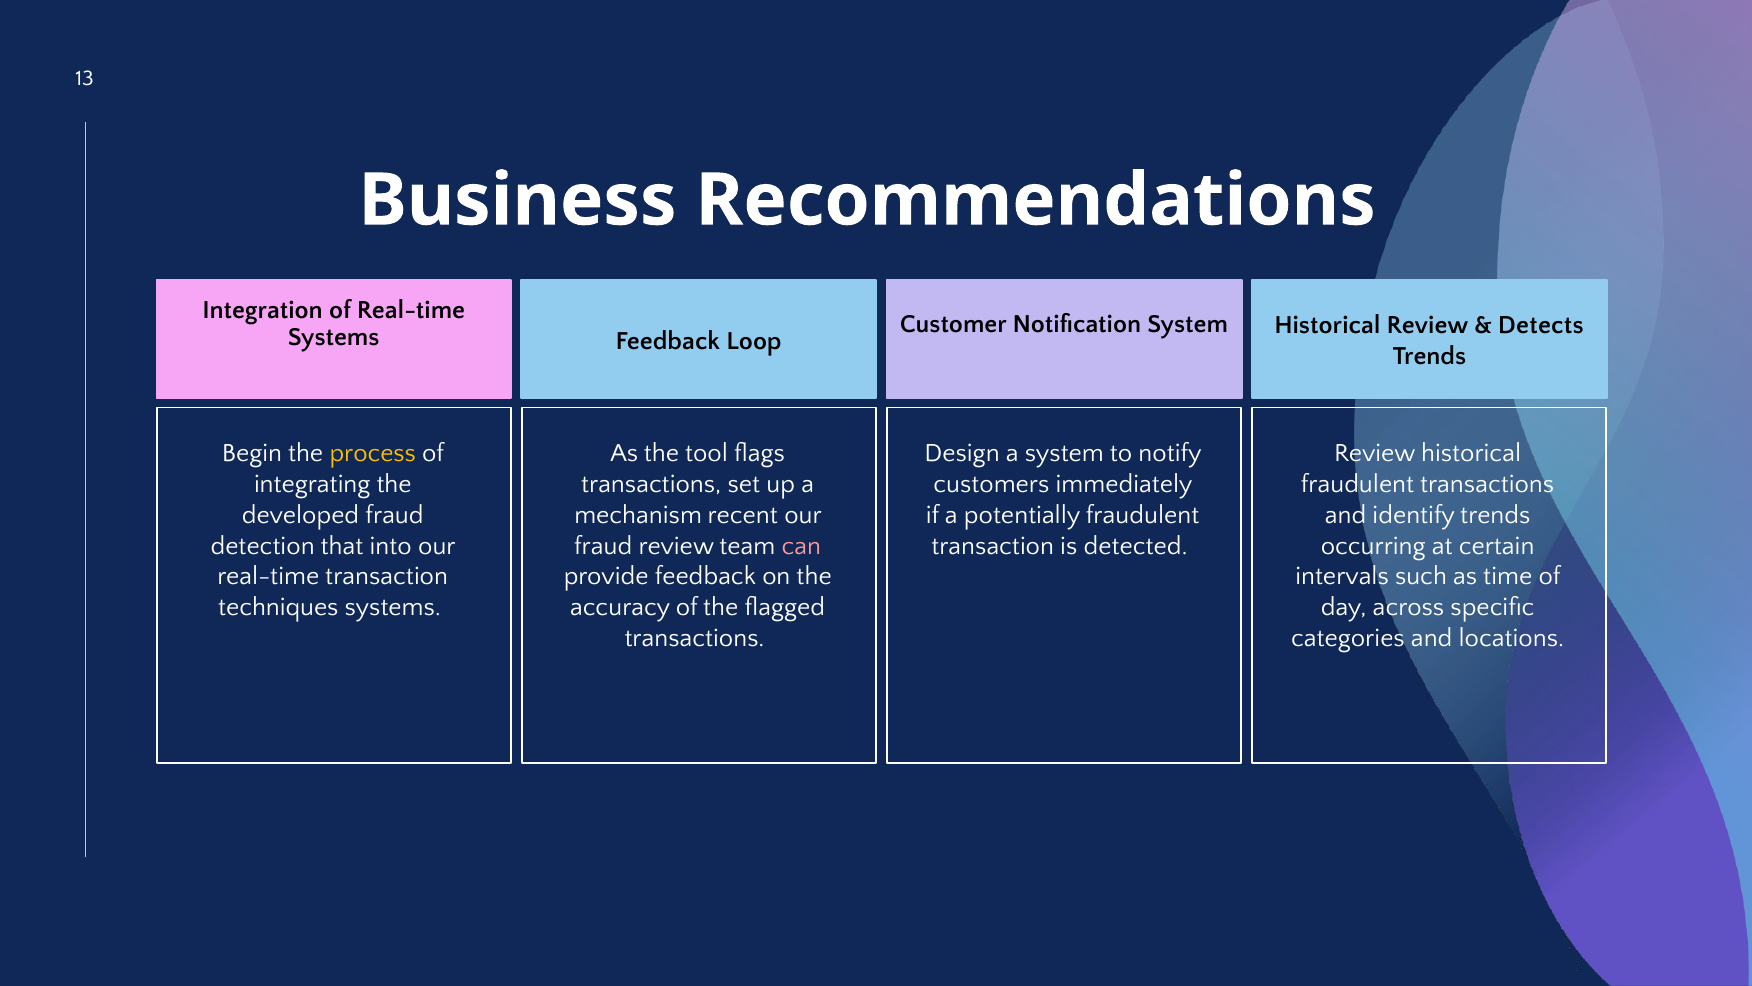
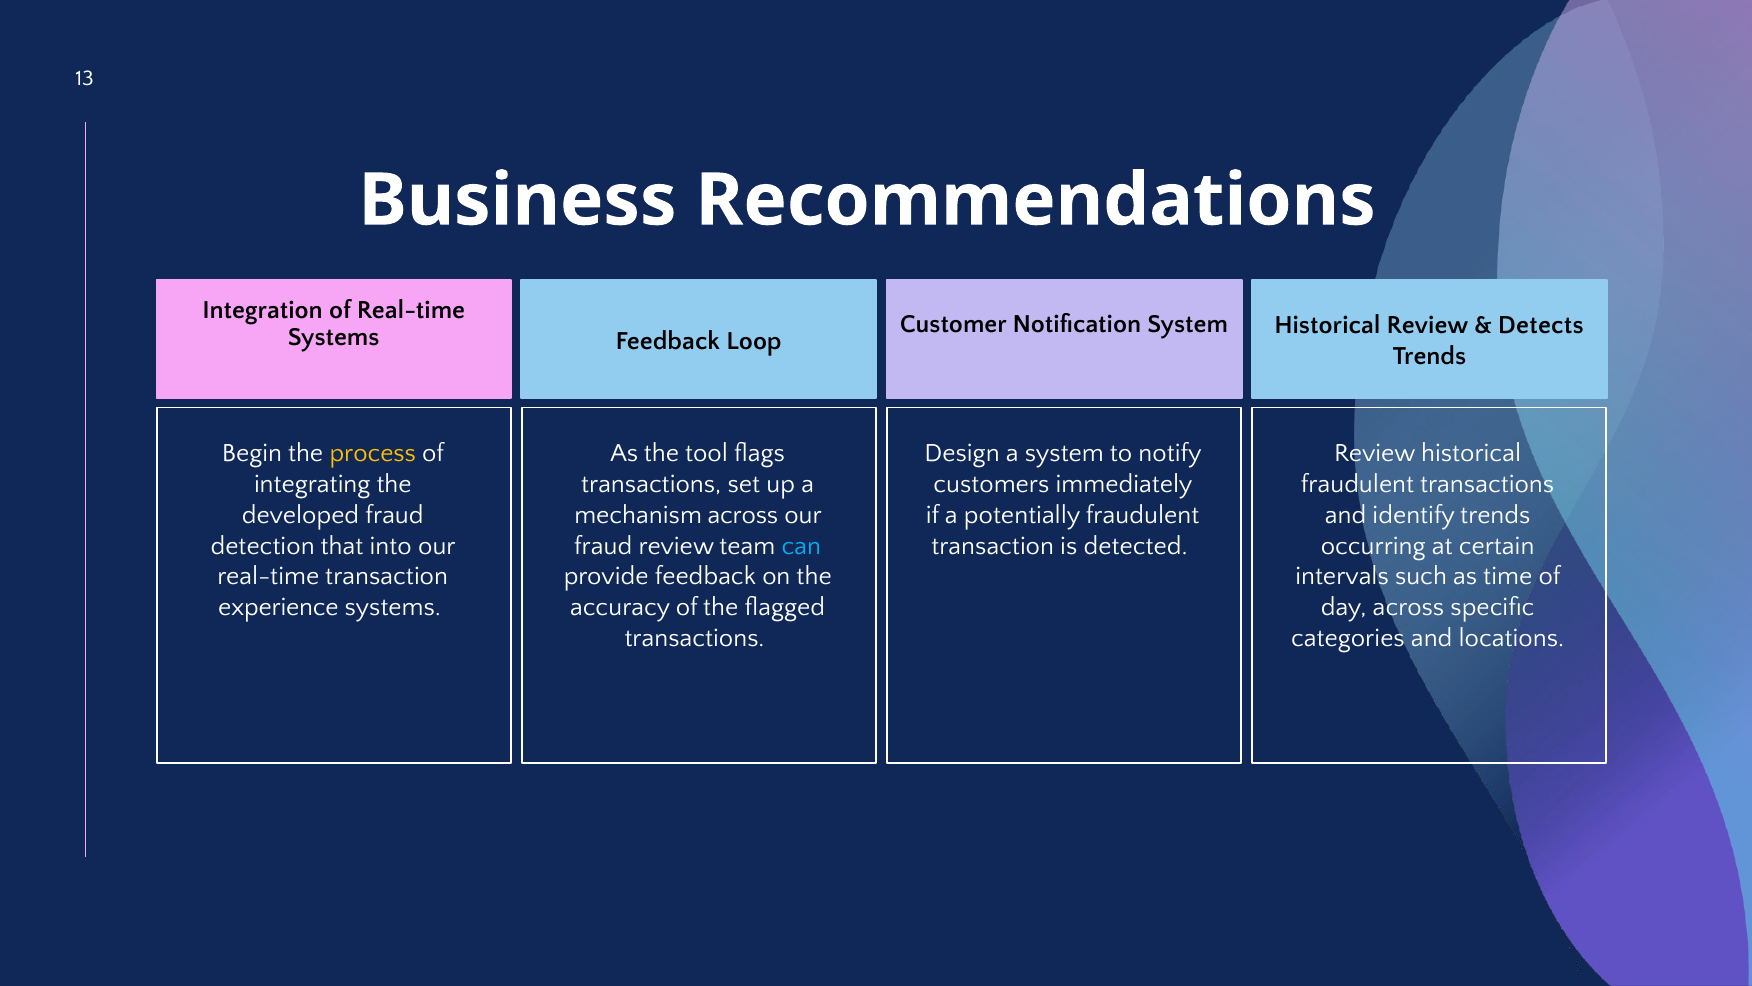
mechanism recent: recent -> across
can colour: pink -> light blue
techniques: techniques -> experience
